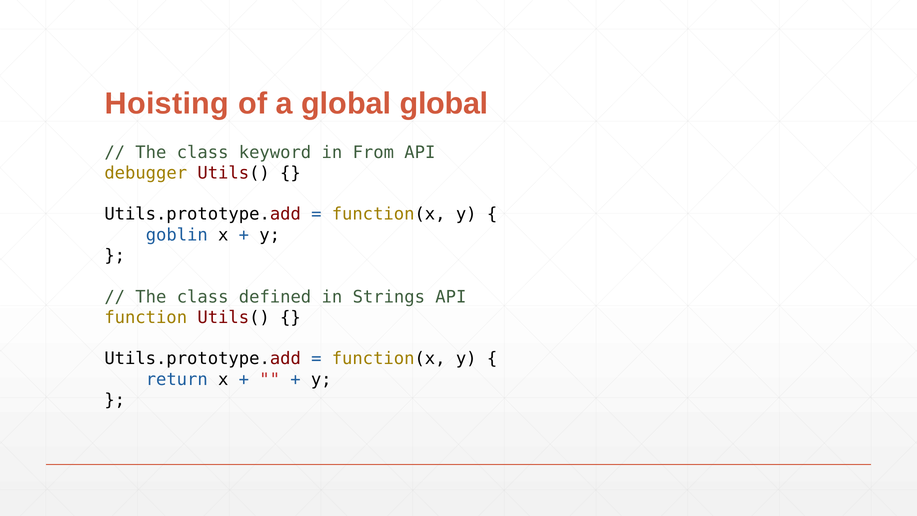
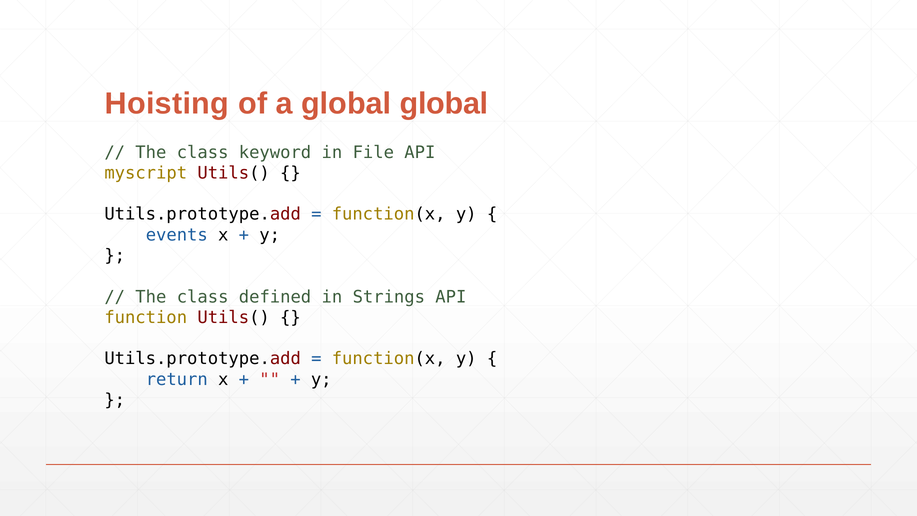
From: From -> File
debugger: debugger -> myscript
goblin: goblin -> events
